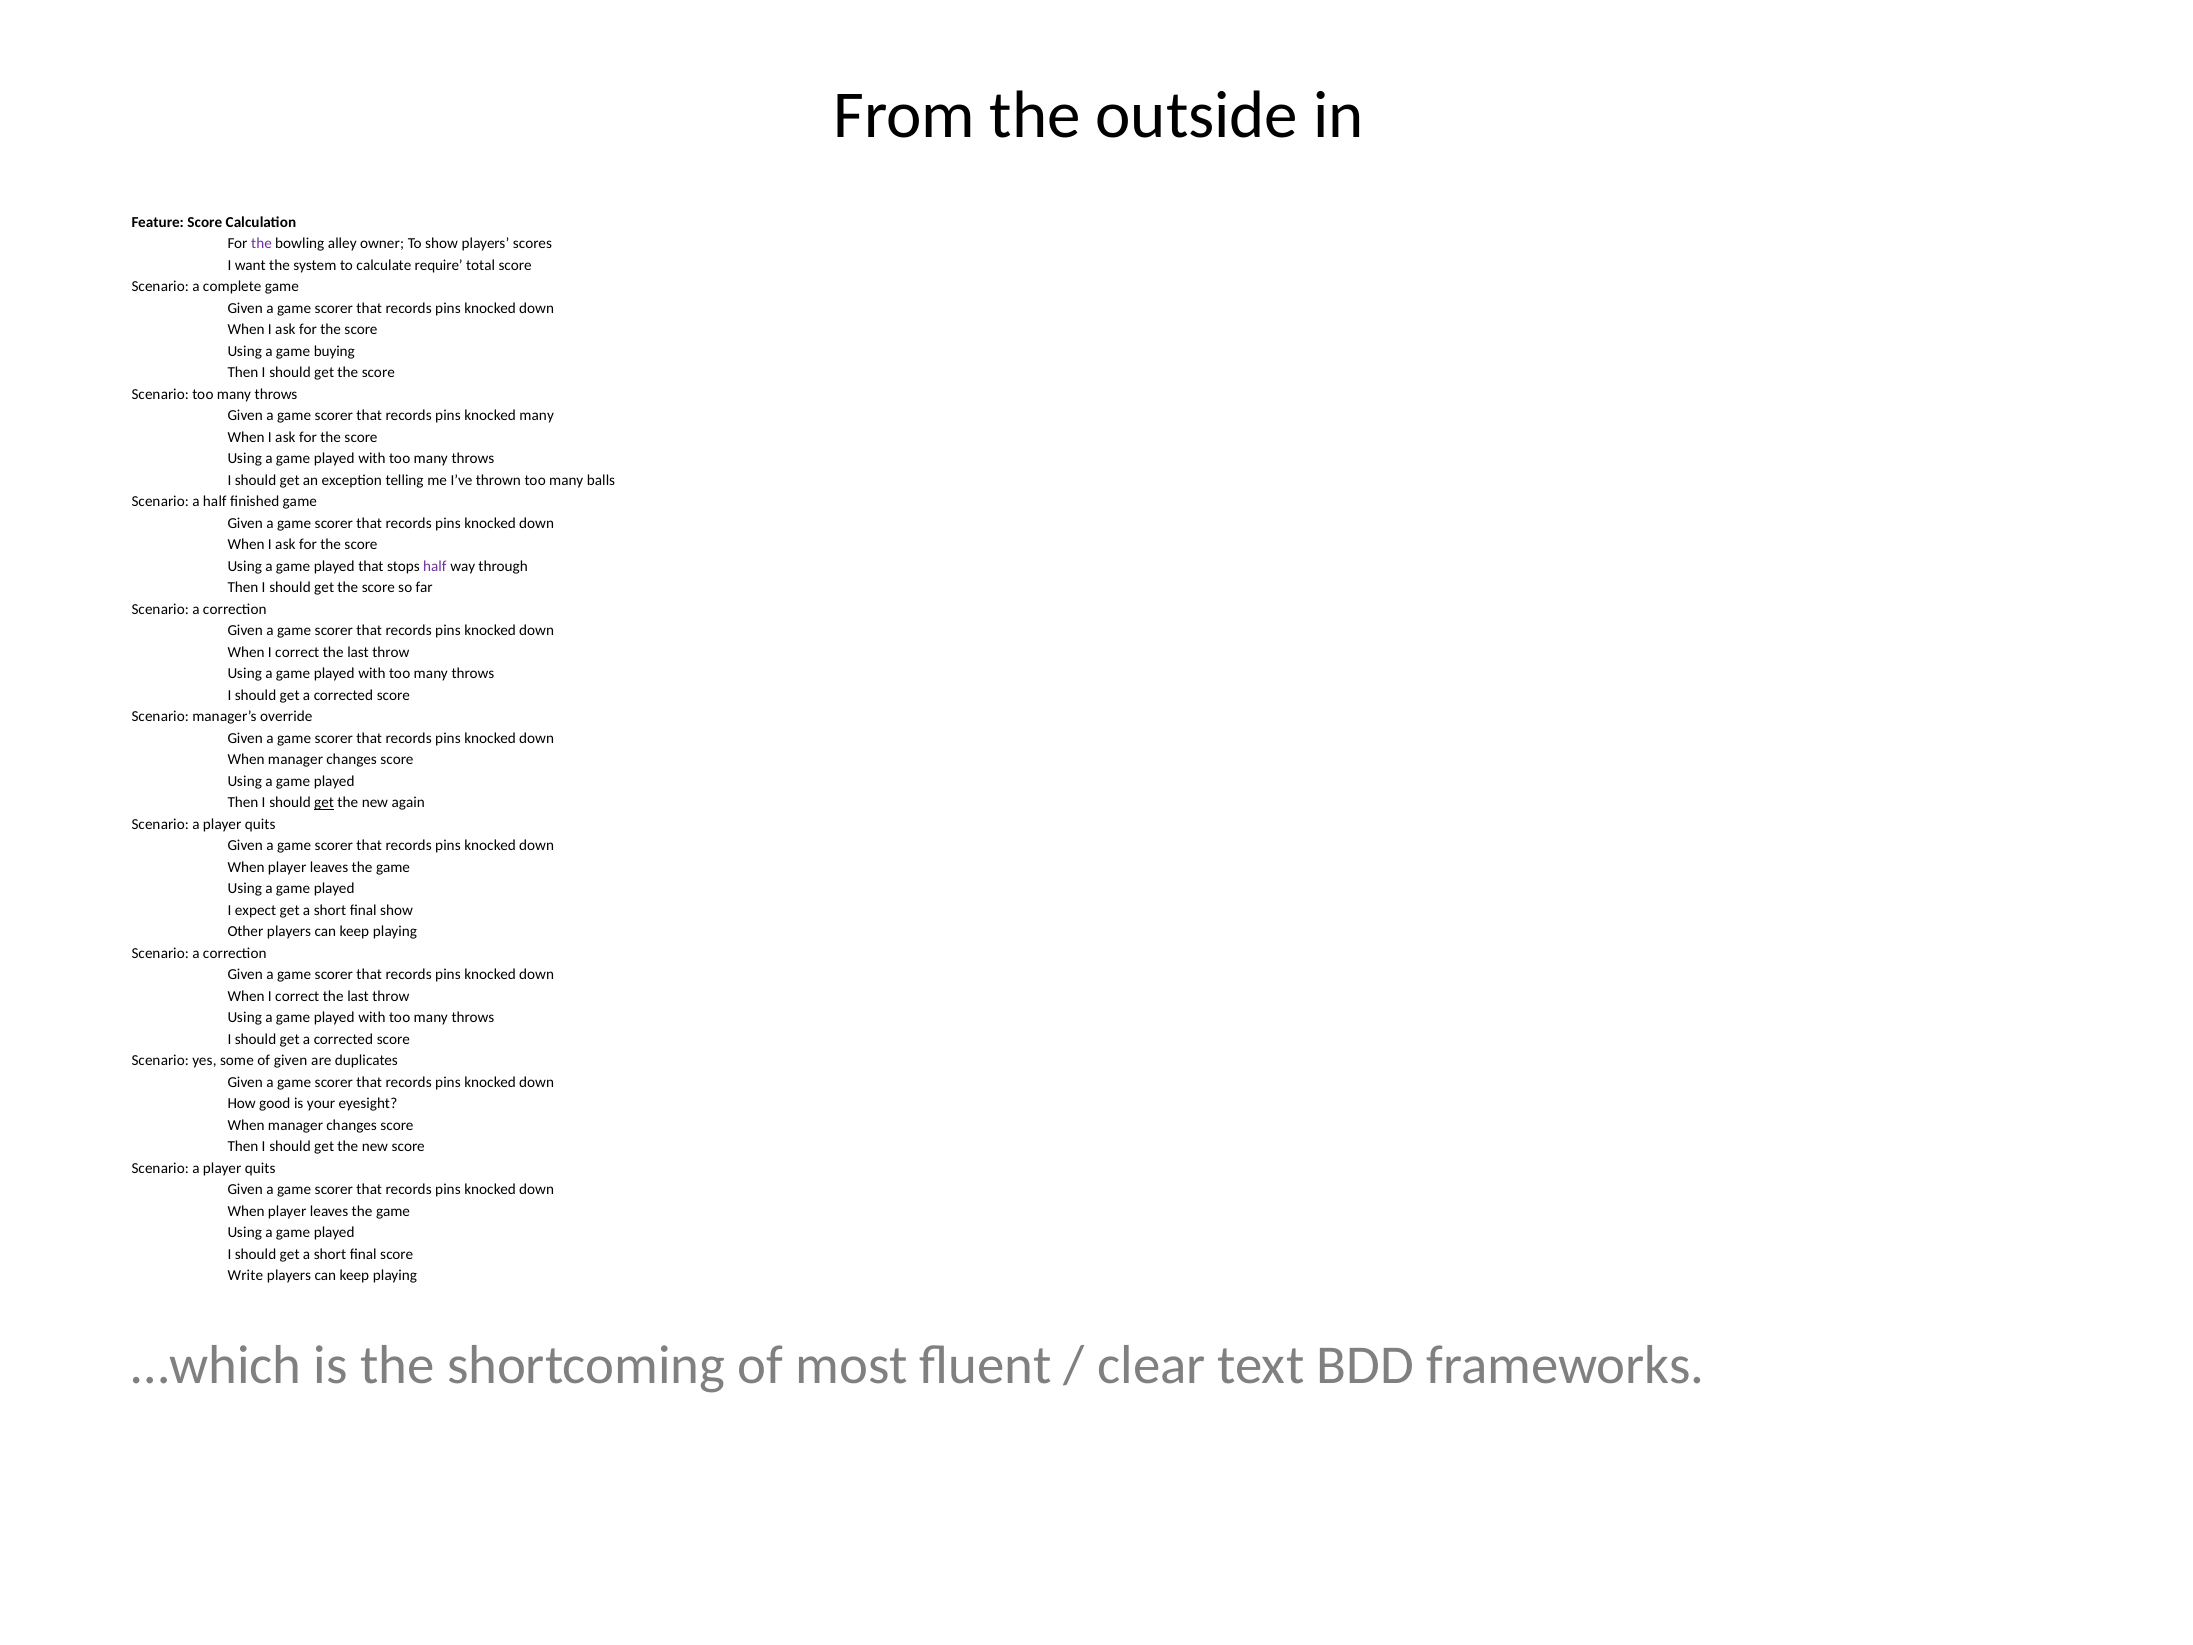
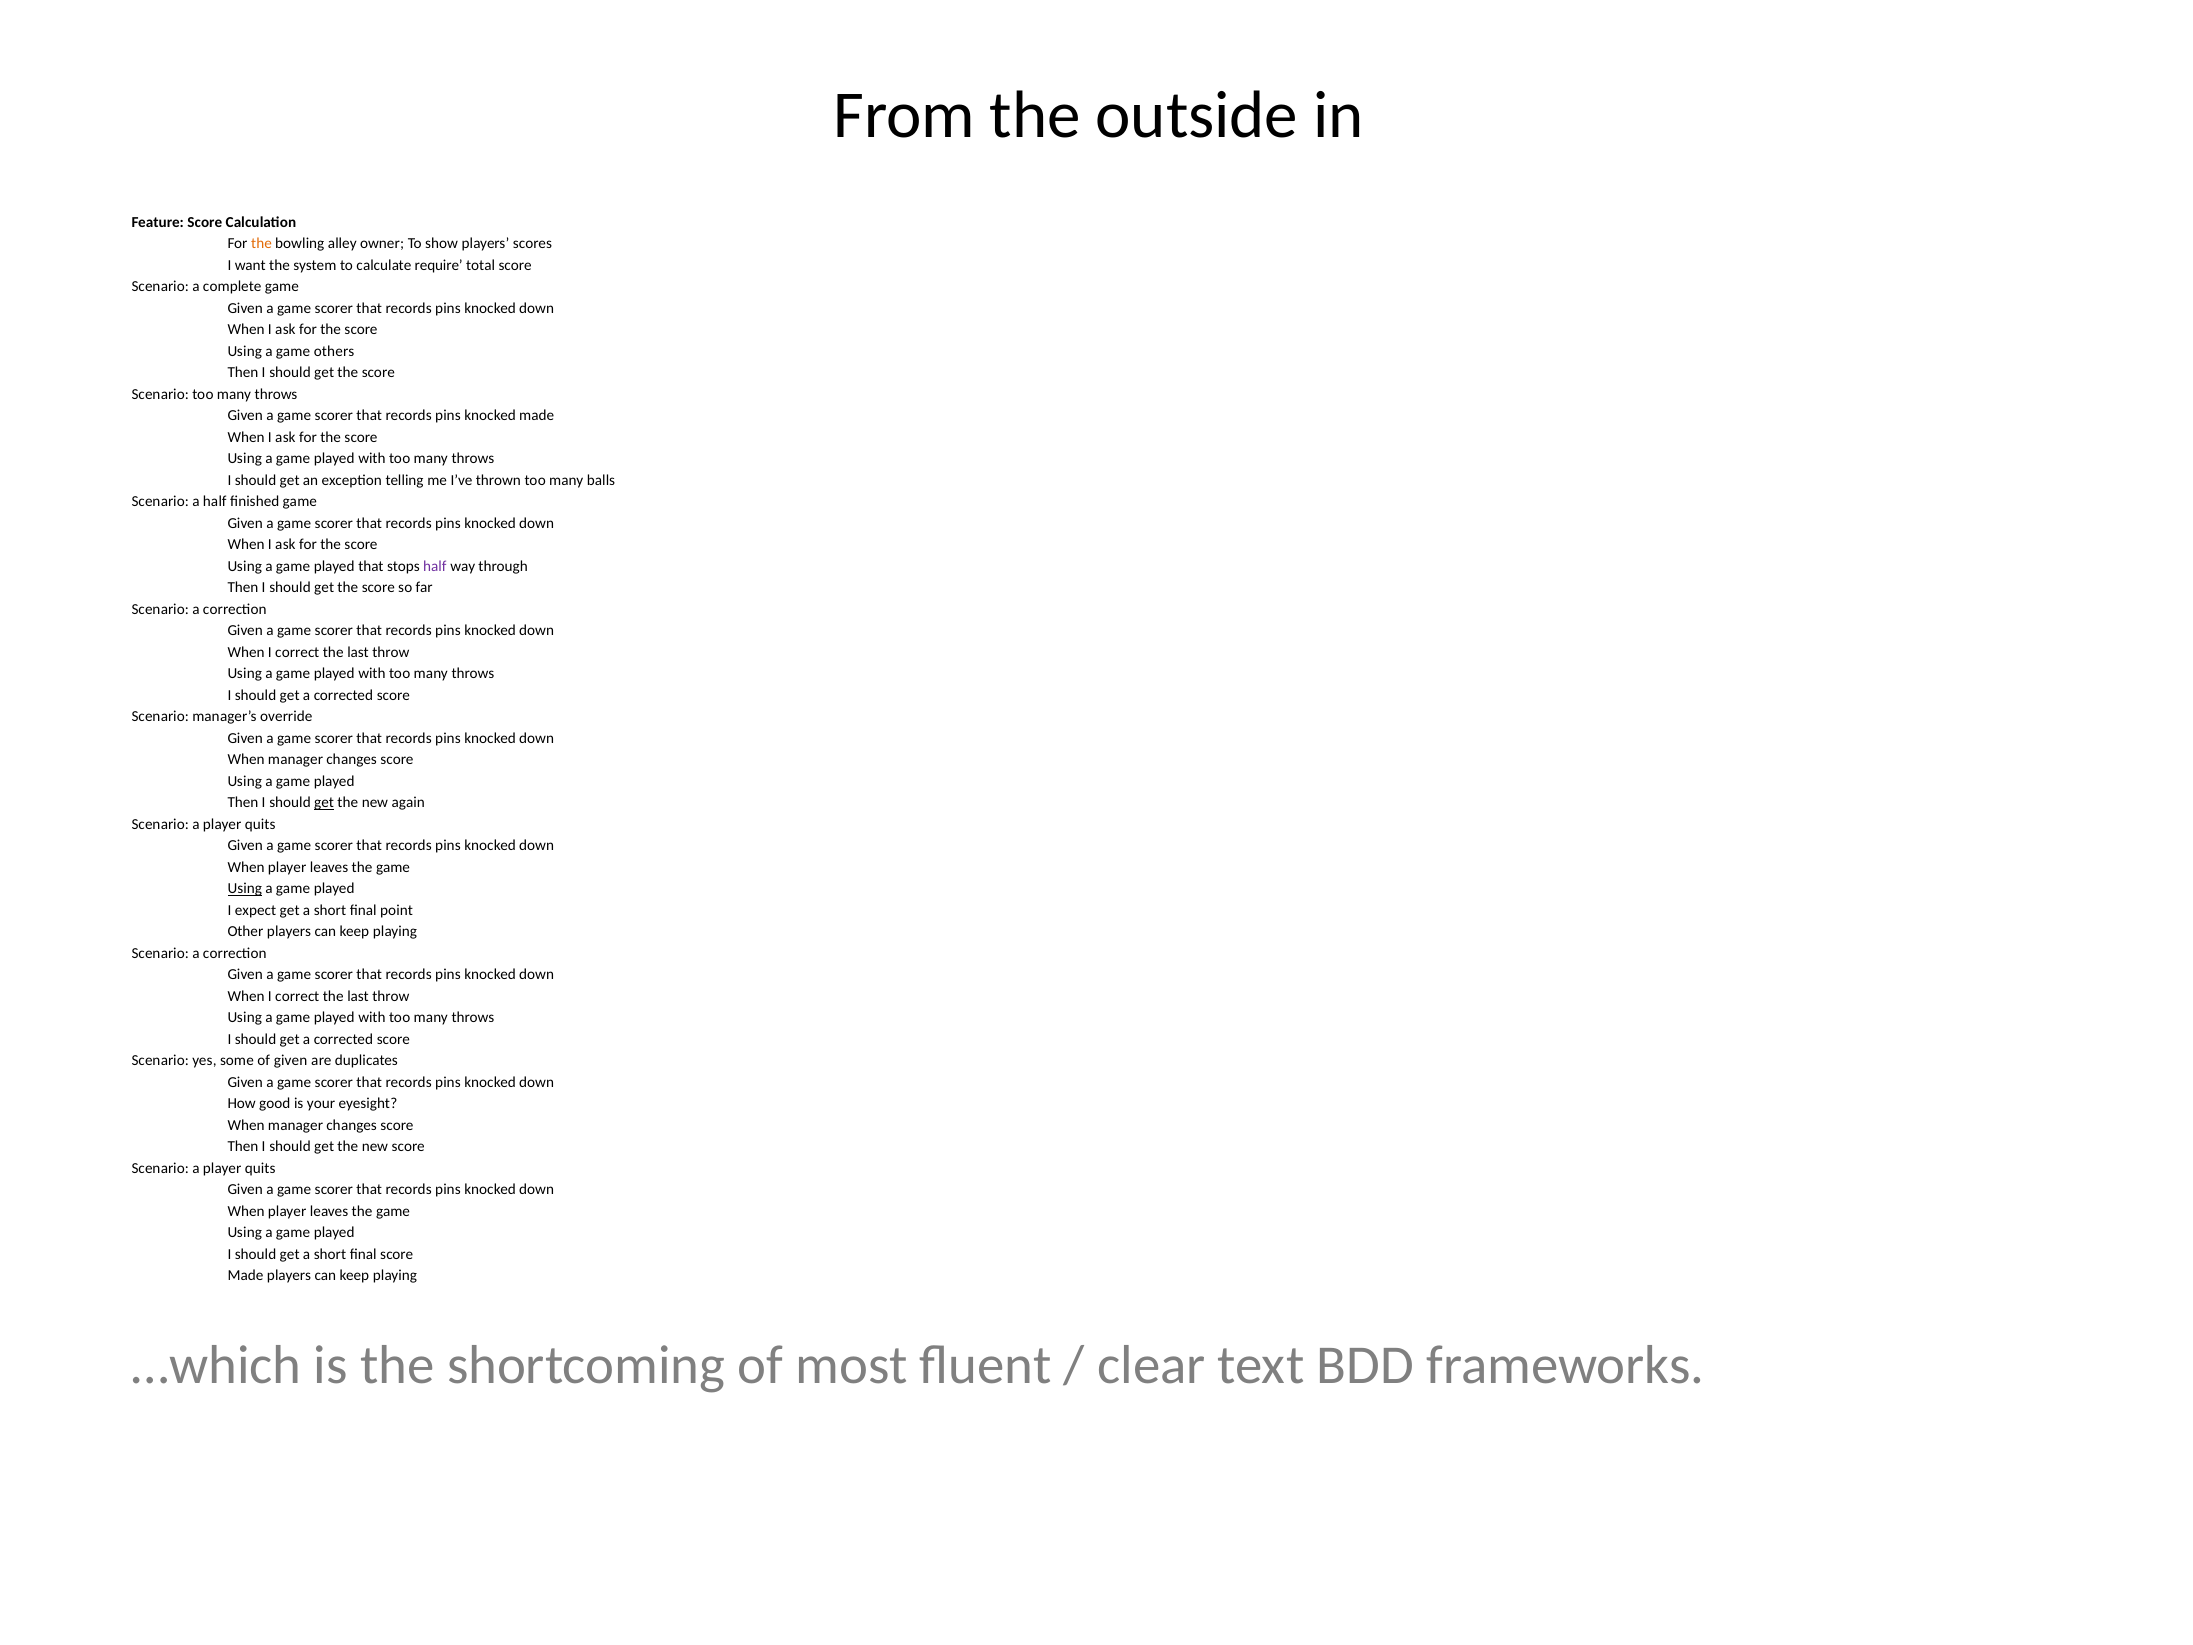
the at (262, 243) colour: purple -> orange
buying: buying -> others
knocked many: many -> made
Using at (245, 888) underline: none -> present
final show: show -> point
Write at (245, 1275): Write -> Made
